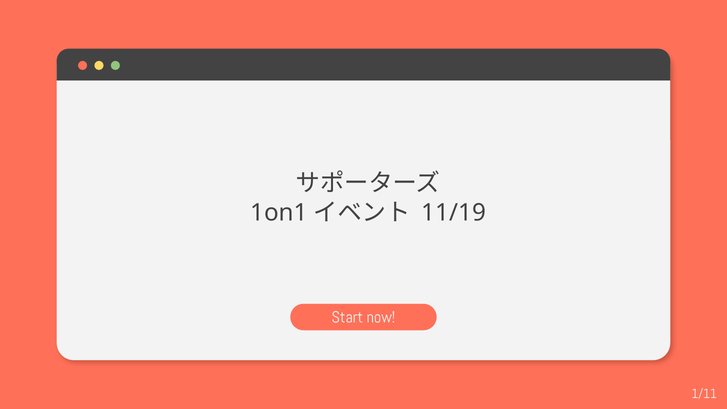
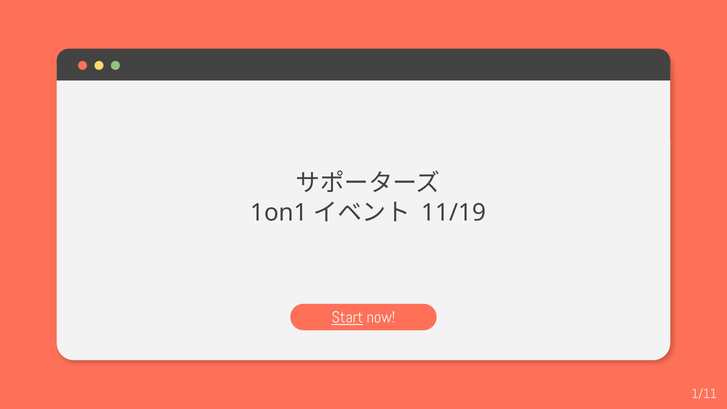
Start underline: none -> present
